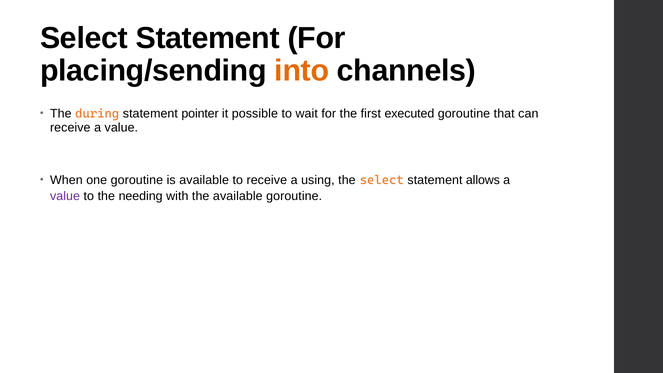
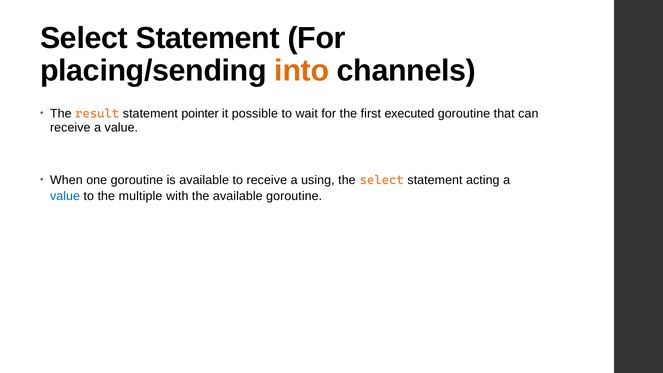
during: during -> result
allows: allows -> acting
value at (65, 196) colour: purple -> blue
needing: needing -> multiple
